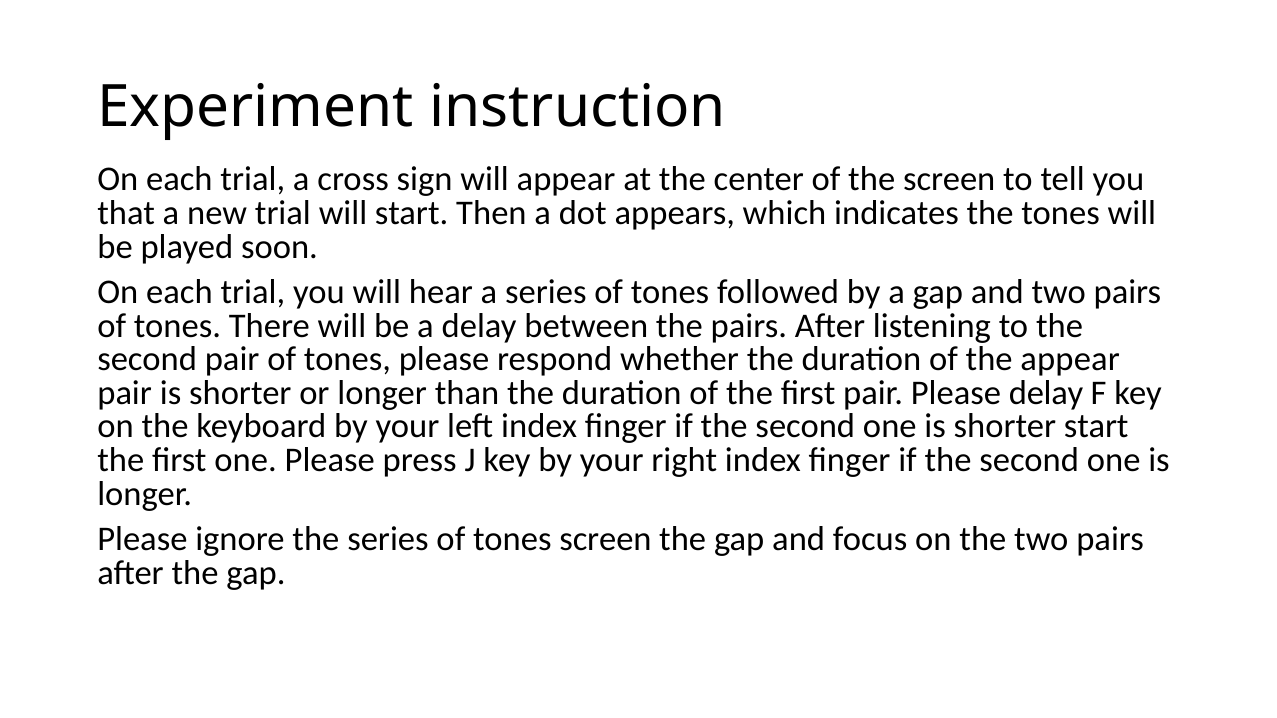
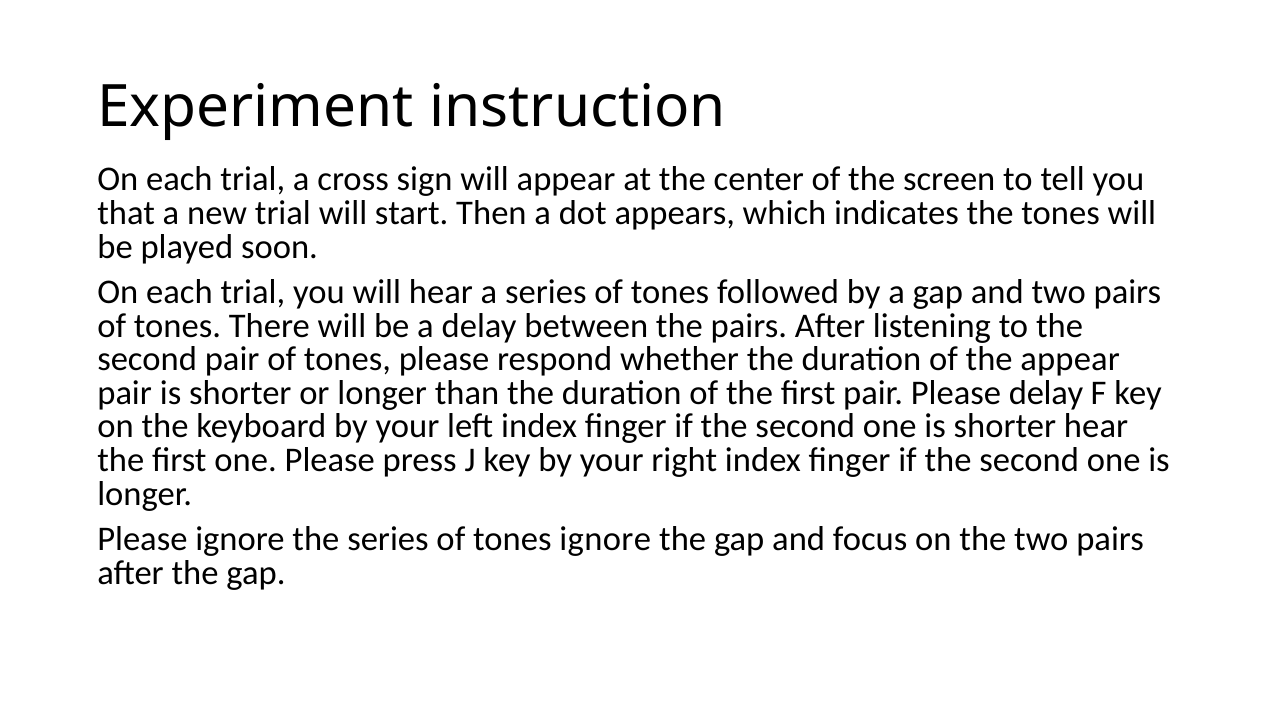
shorter start: start -> hear
tones screen: screen -> ignore
